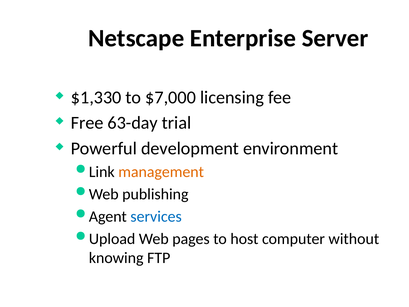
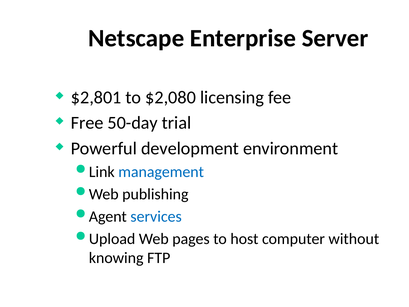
$1,330: $1,330 -> $2,801
$7,000: $7,000 -> $2,080
63-day: 63-day -> 50-day
management colour: orange -> blue
